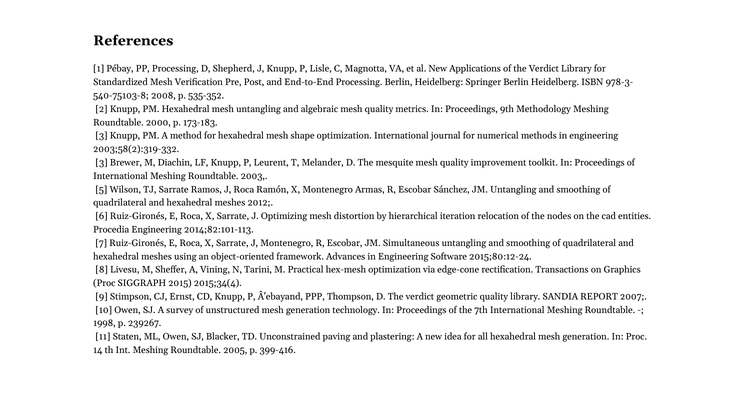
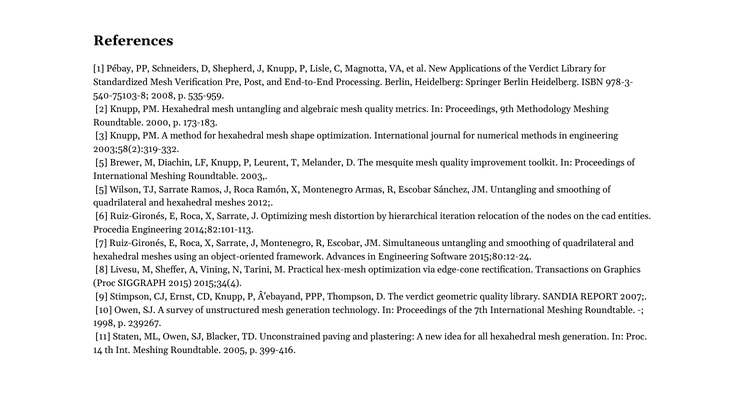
PP Processing: Processing -> Schneiders
535-352: 535-352 -> 535-959
3 at (102, 163): 3 -> 5
